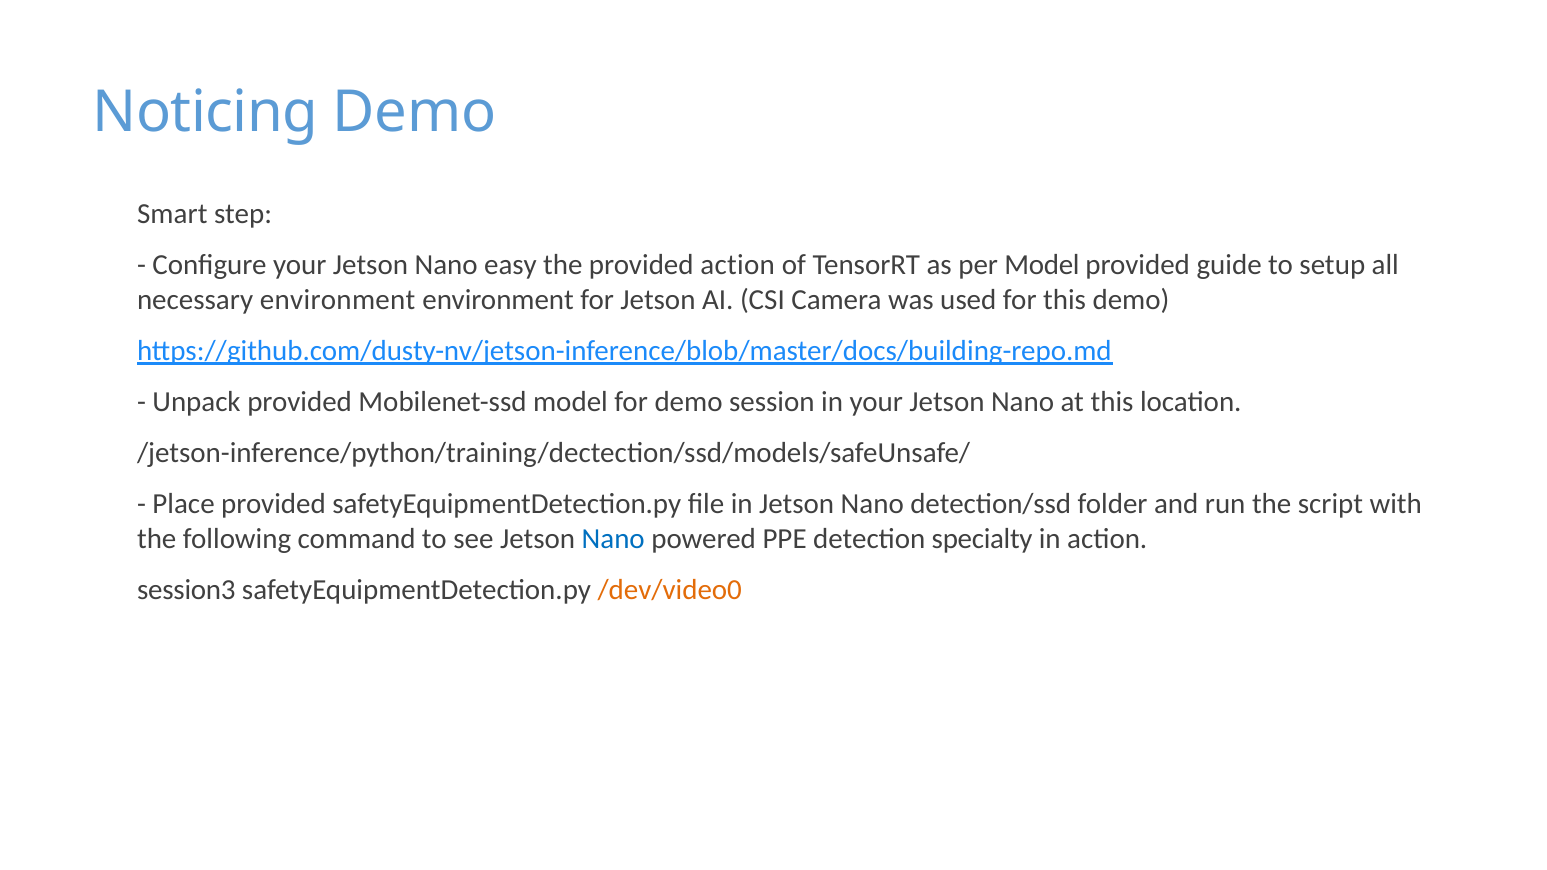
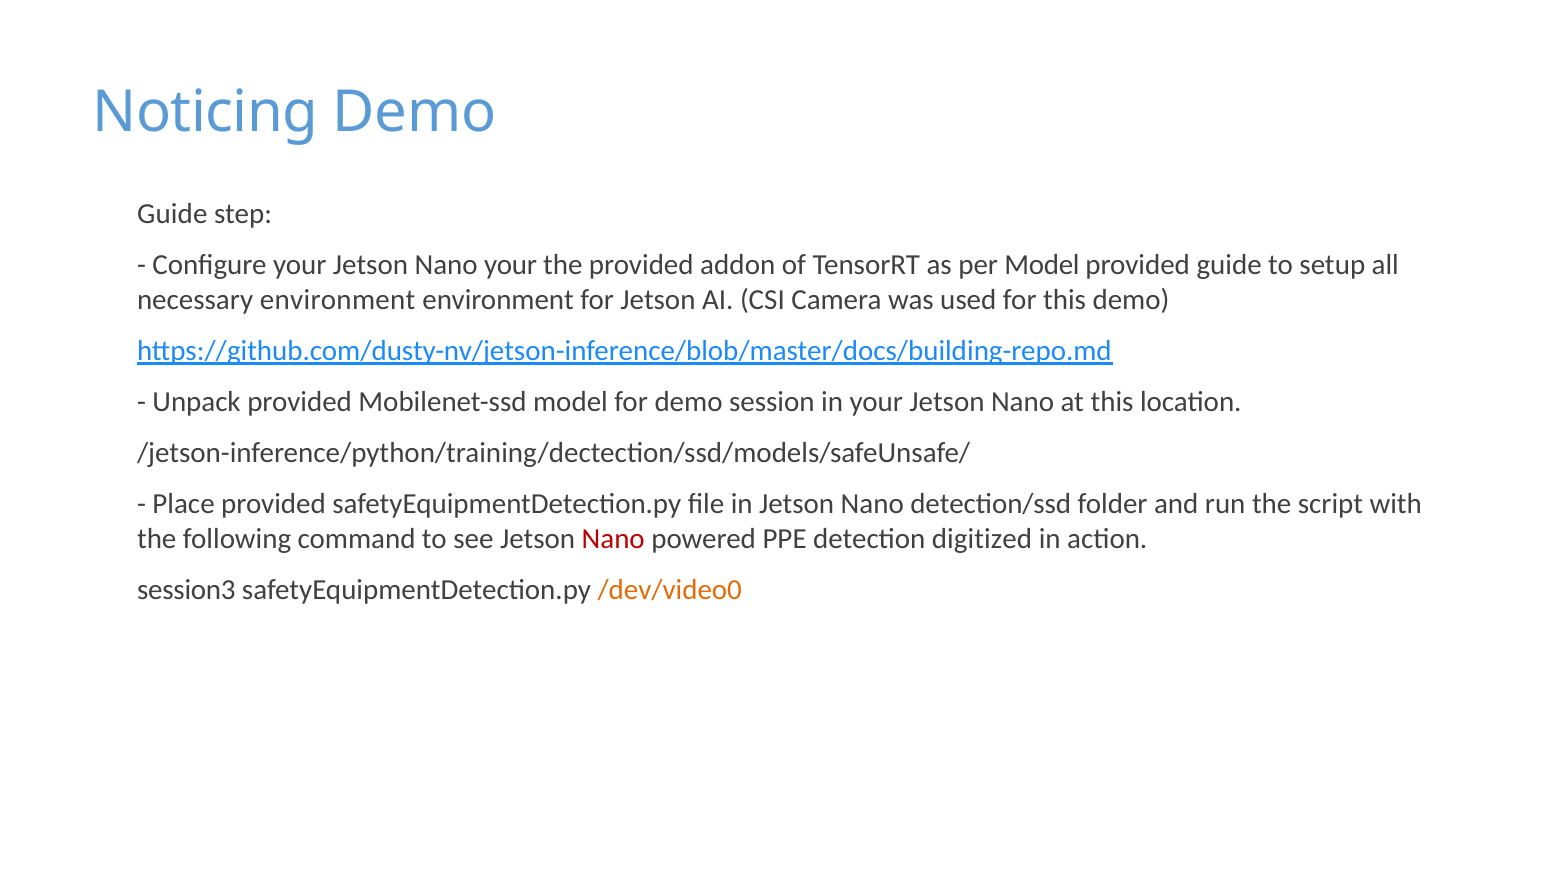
Smart at (172, 214): Smart -> Guide
Nano easy: easy -> your
provided action: action -> addon
Nano at (613, 539) colour: blue -> red
specialty: specialty -> digitized
